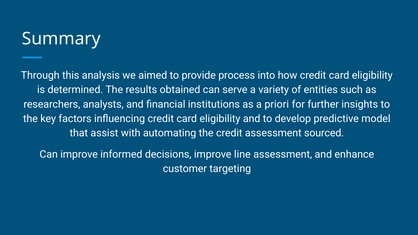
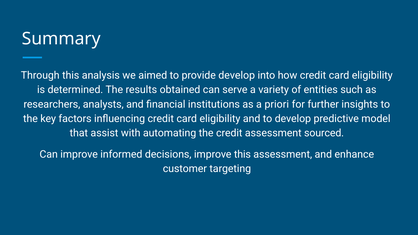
provide process: process -> develop
improve line: line -> this
